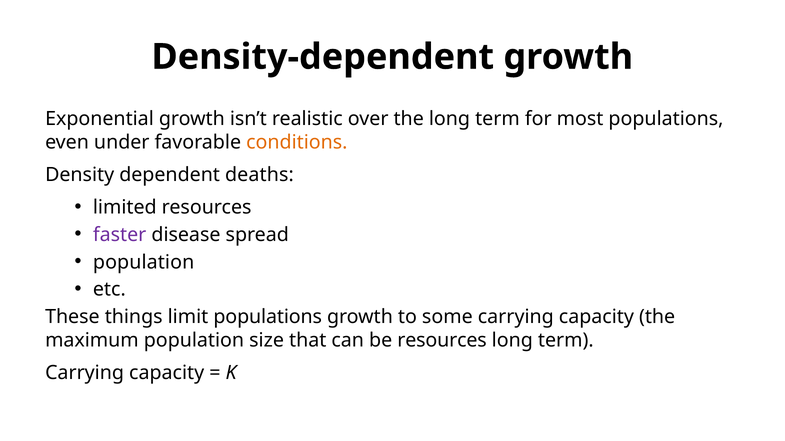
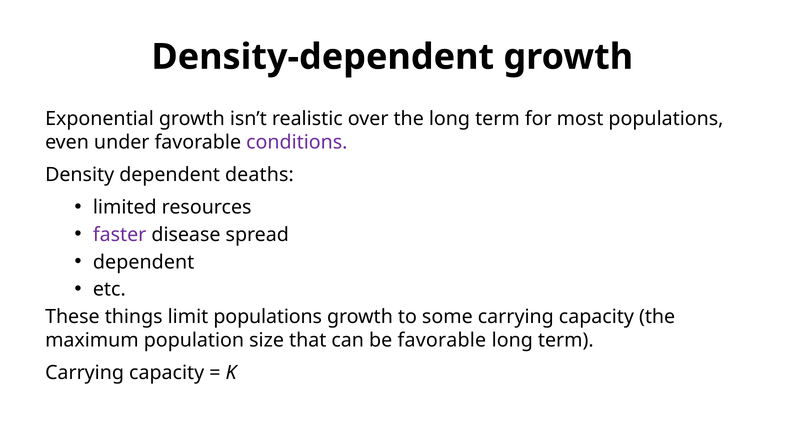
conditions colour: orange -> purple
population at (144, 262): population -> dependent
be resources: resources -> favorable
